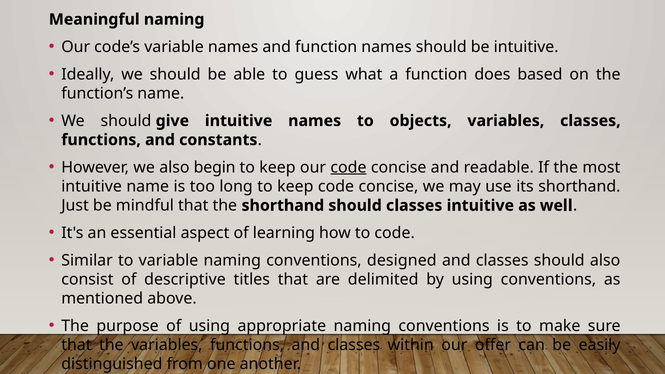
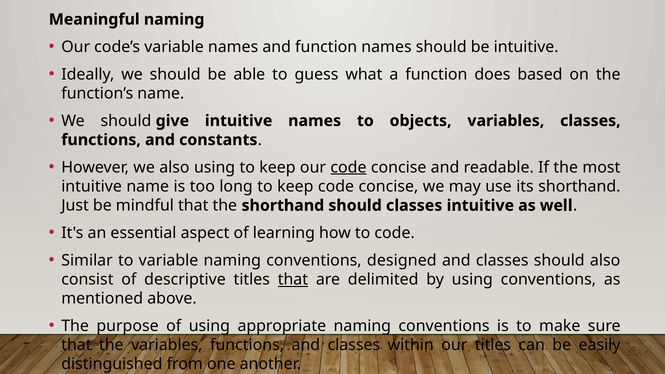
also begin: begin -> using
that at (293, 280) underline: none -> present
our offer: offer -> titles
